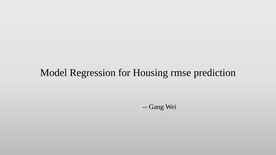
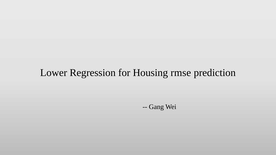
Model: Model -> Lower
